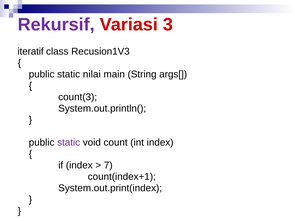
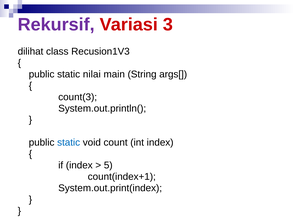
iteratif: iteratif -> dilihat
static at (69, 143) colour: purple -> blue
7: 7 -> 5
